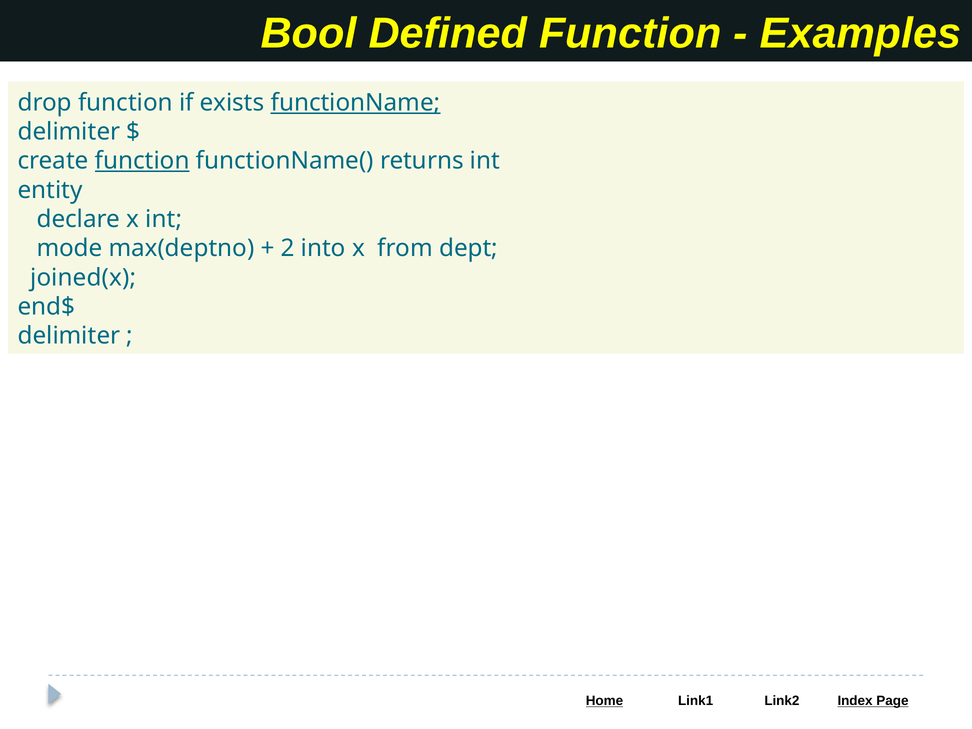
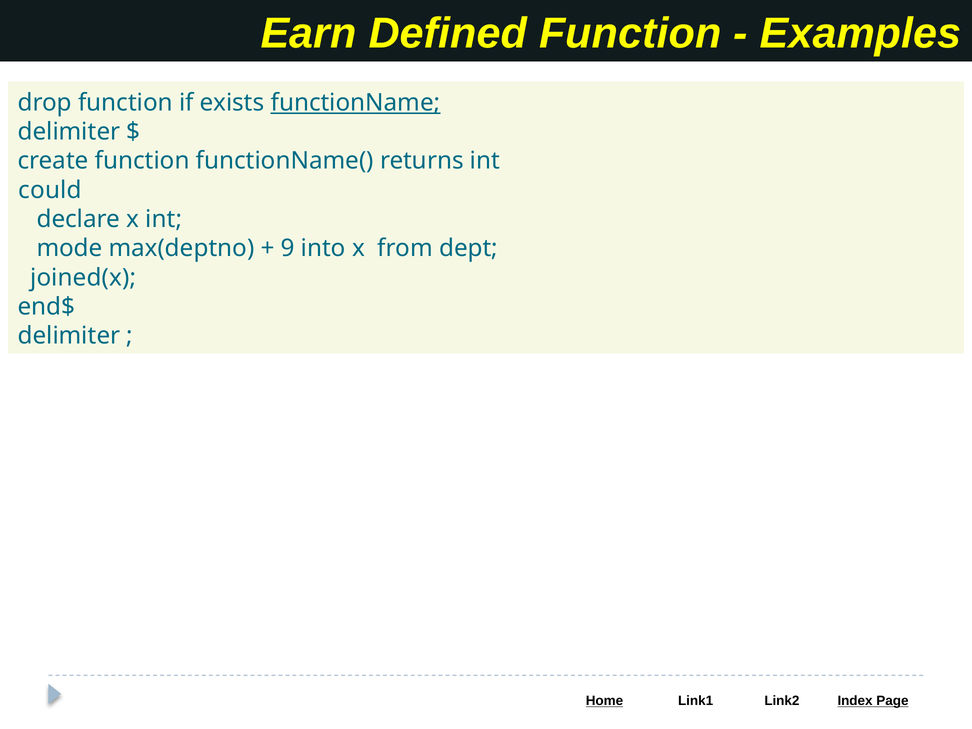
Bool: Bool -> Earn
function at (142, 161) underline: present -> none
entity: entity -> could
2: 2 -> 9
